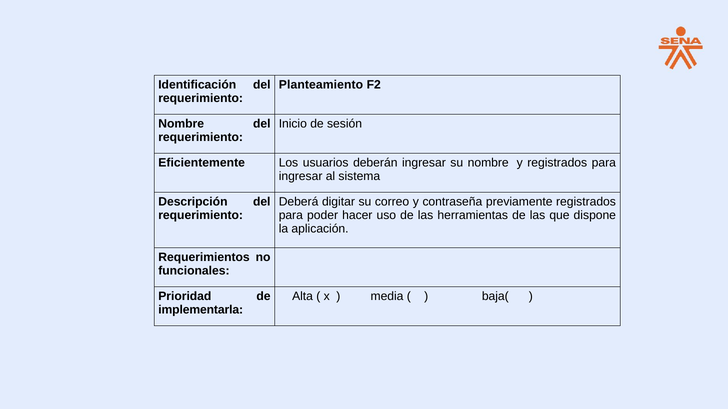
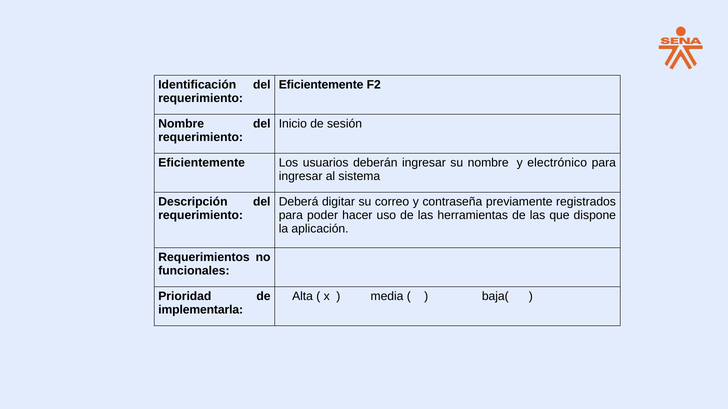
Planteamiento at (321, 85): Planteamiento -> Eficientemente
y registrados: registrados -> electrónico
